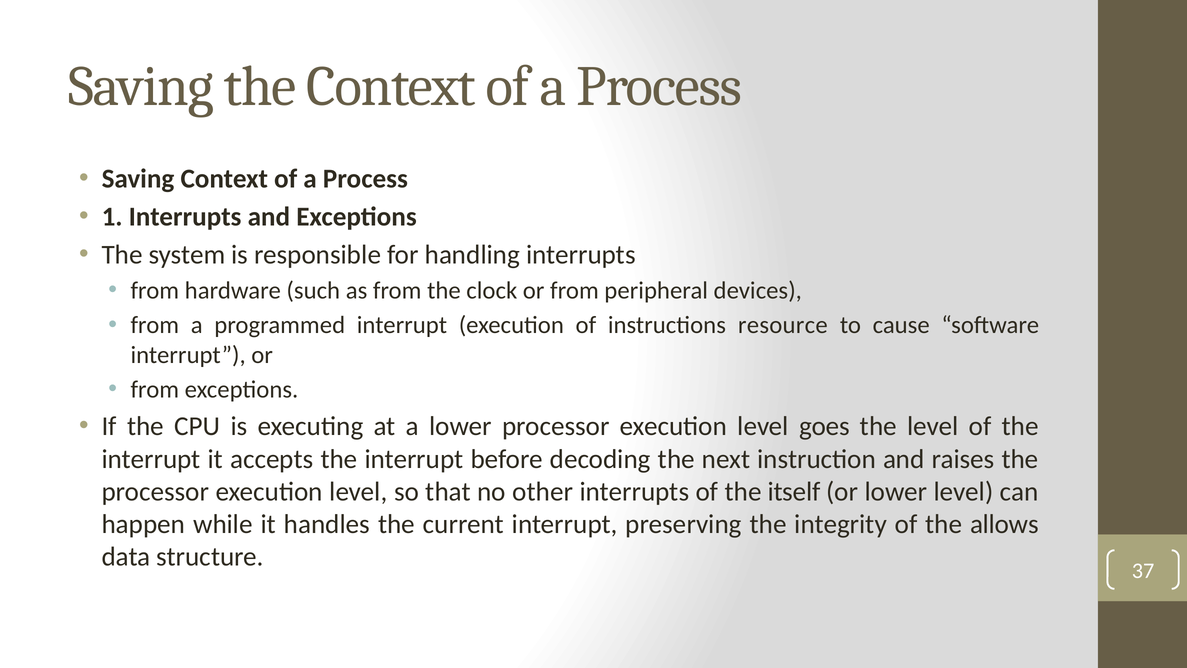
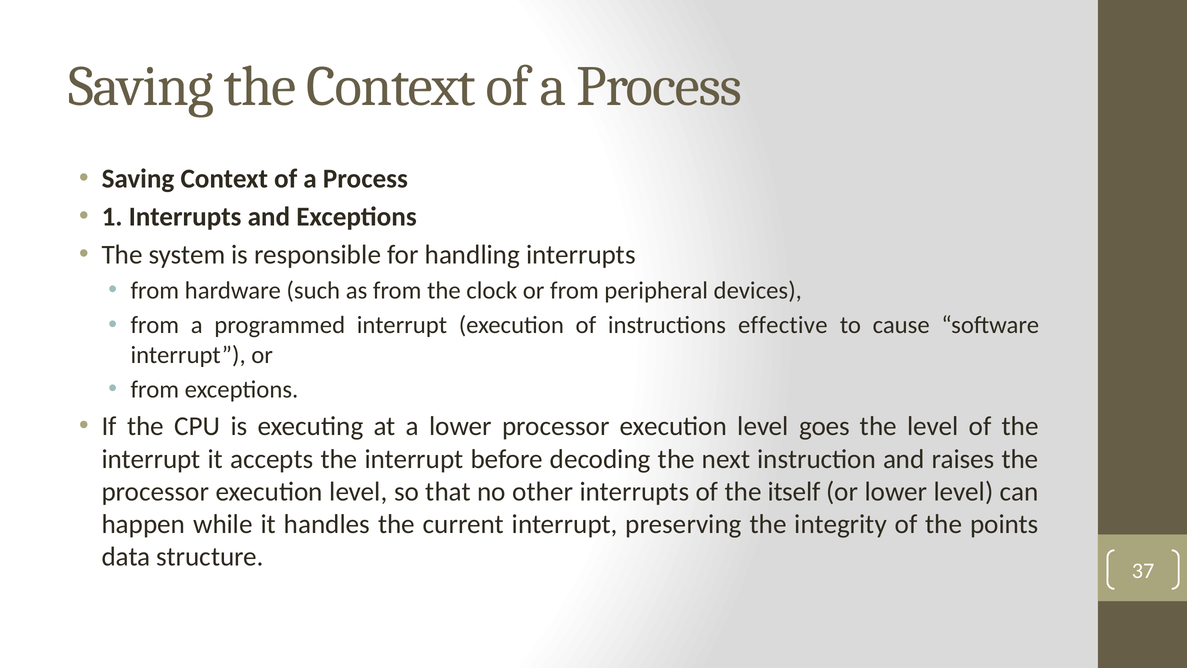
resource: resource -> effective
allows: allows -> points
